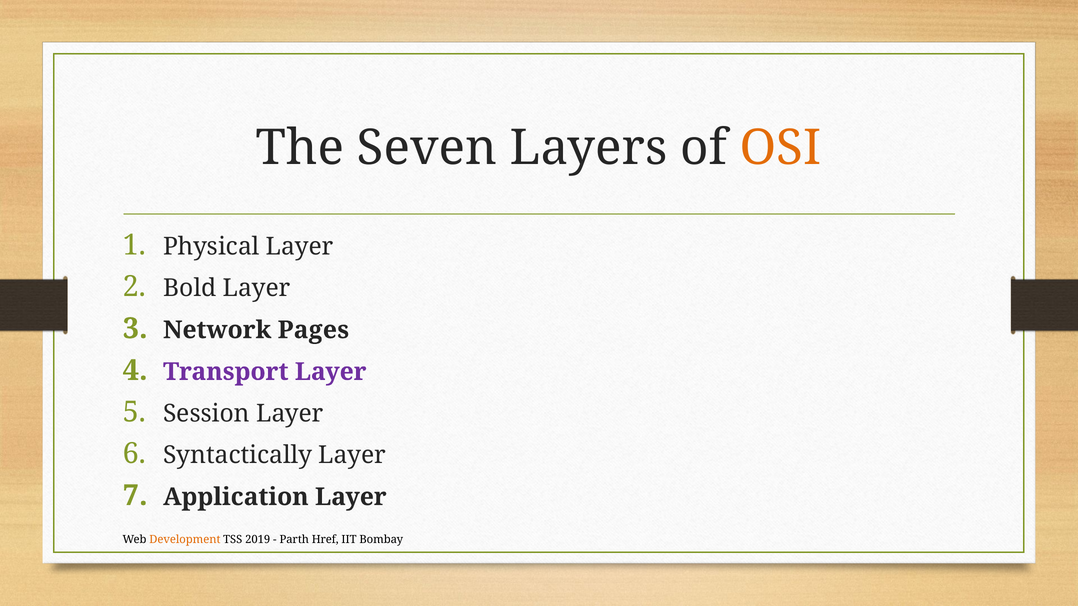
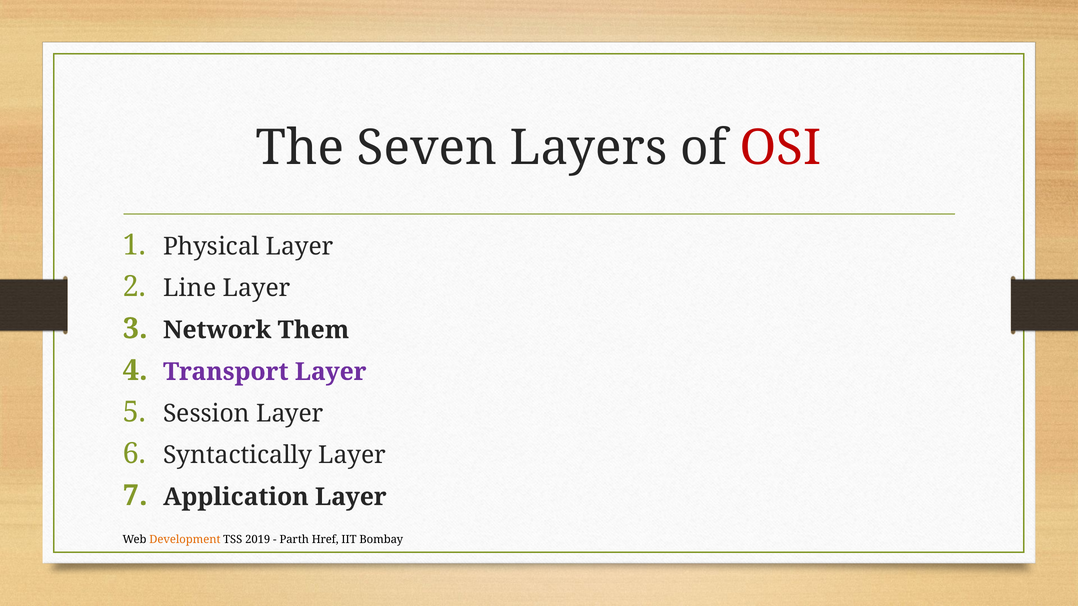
OSI colour: orange -> red
Bold: Bold -> Line
Pages: Pages -> Them
